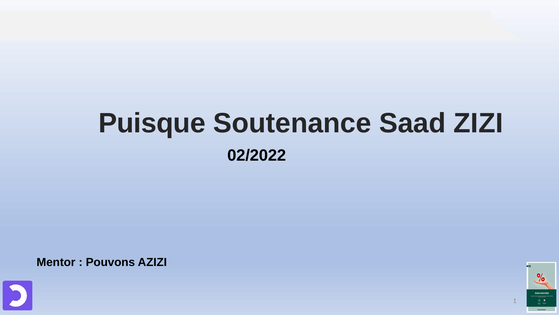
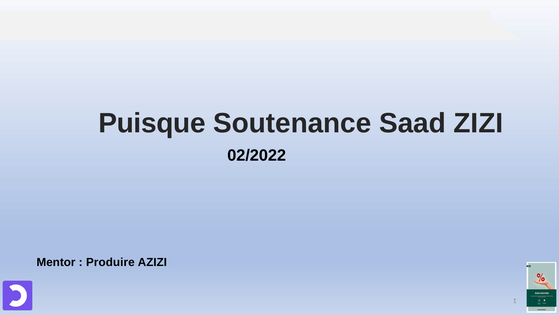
Pouvons: Pouvons -> Produire
